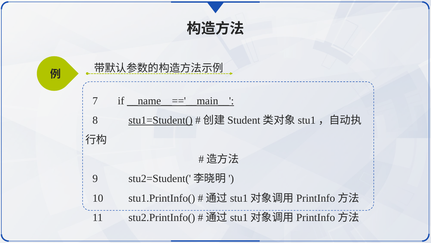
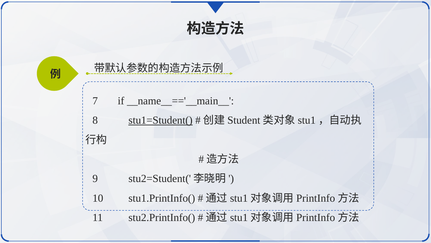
__name__=='__main__ underline: present -> none
